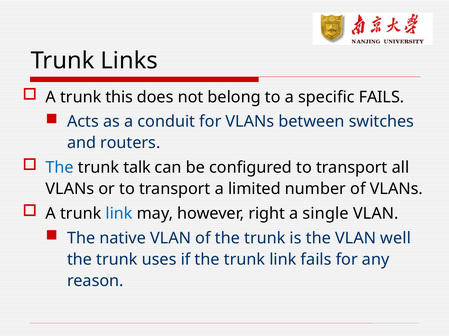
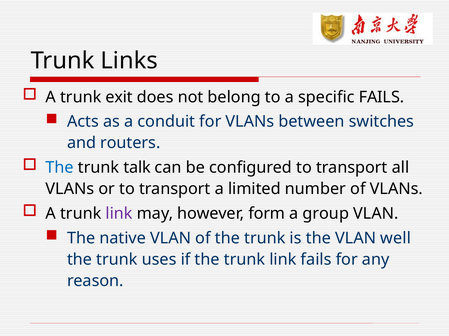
this: this -> exit
link at (119, 214) colour: blue -> purple
right: right -> form
single: single -> group
